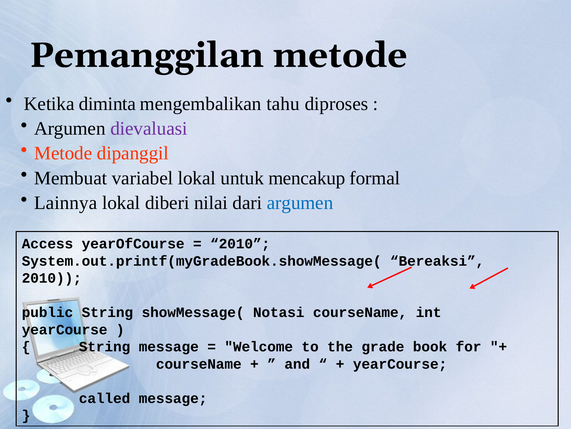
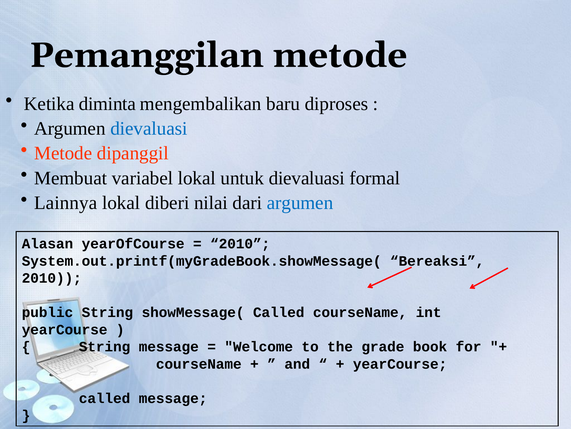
tahu: tahu -> baru
dievaluasi at (149, 128) colour: purple -> blue
untuk mencakup: mencakup -> dievaluasi
Access: Access -> Alasan
showMessage( Notasi: Notasi -> Called
